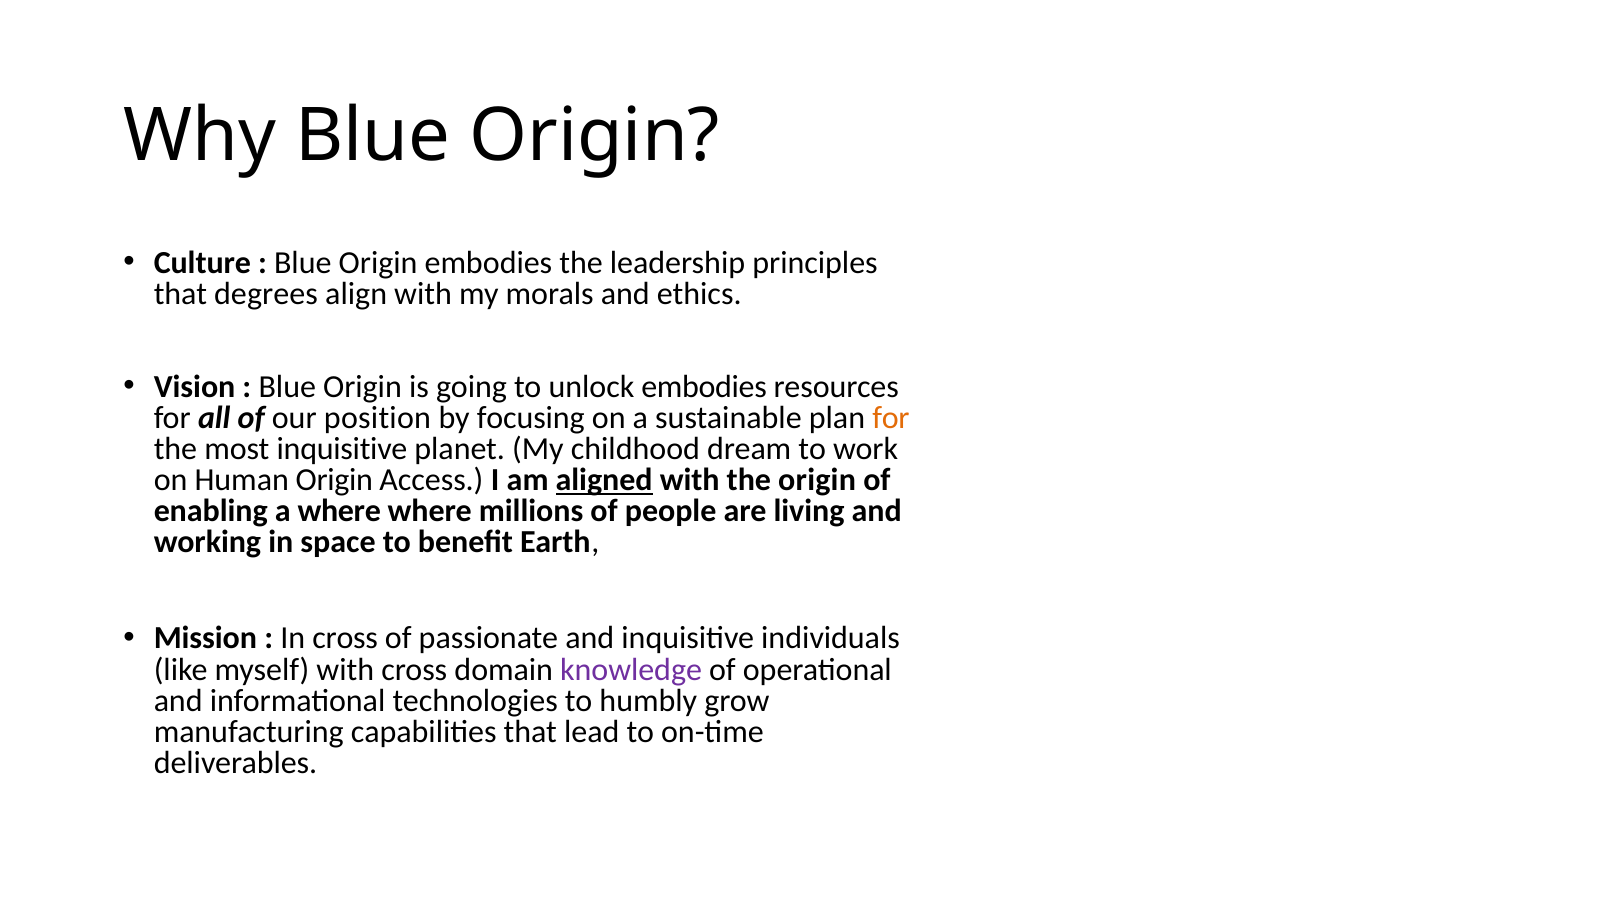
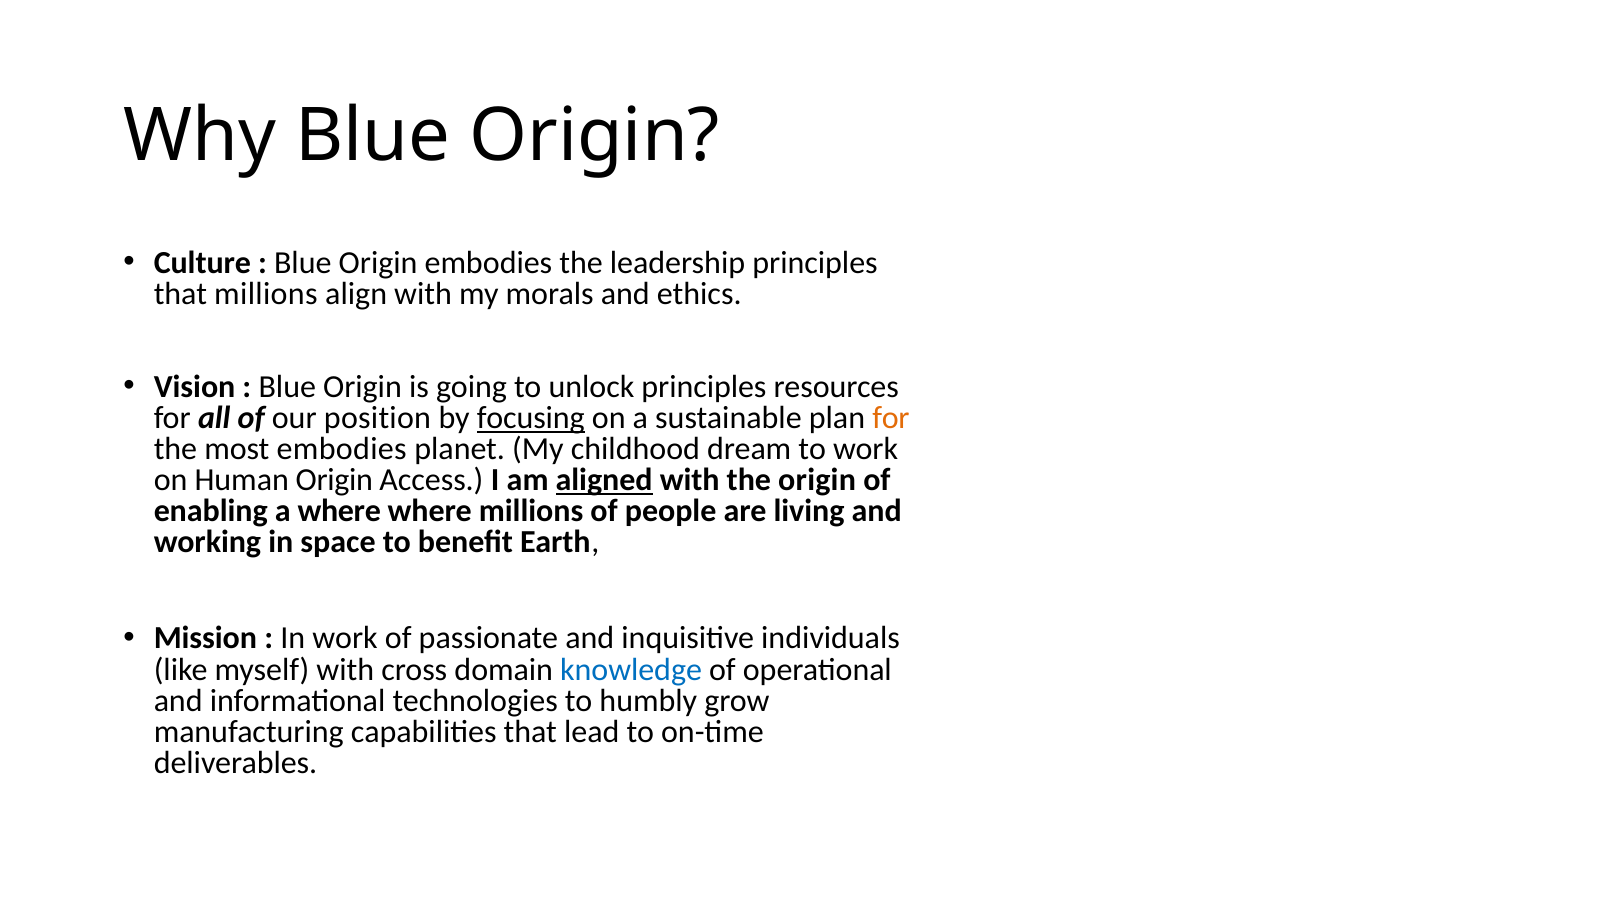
that degrees: degrees -> millions
unlock embodies: embodies -> principles
focusing underline: none -> present
most inquisitive: inquisitive -> embodies
In cross: cross -> work
knowledge colour: purple -> blue
